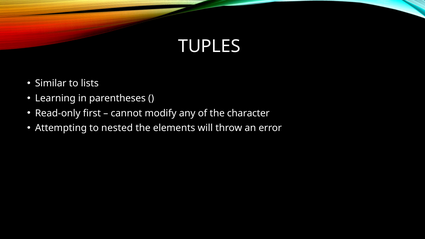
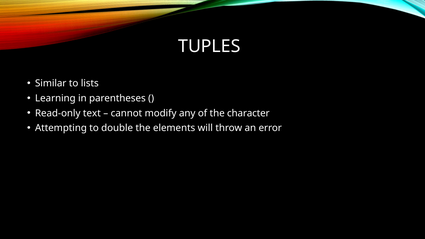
first: first -> text
nested: nested -> double
